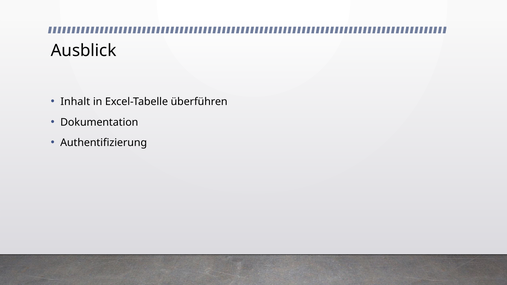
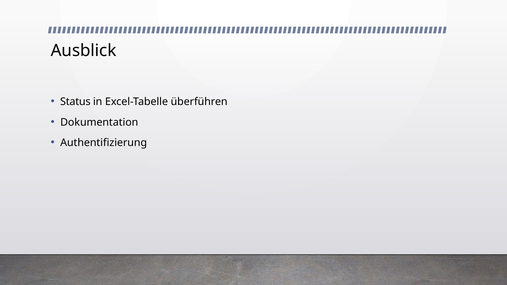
Inhalt: Inhalt -> Status
